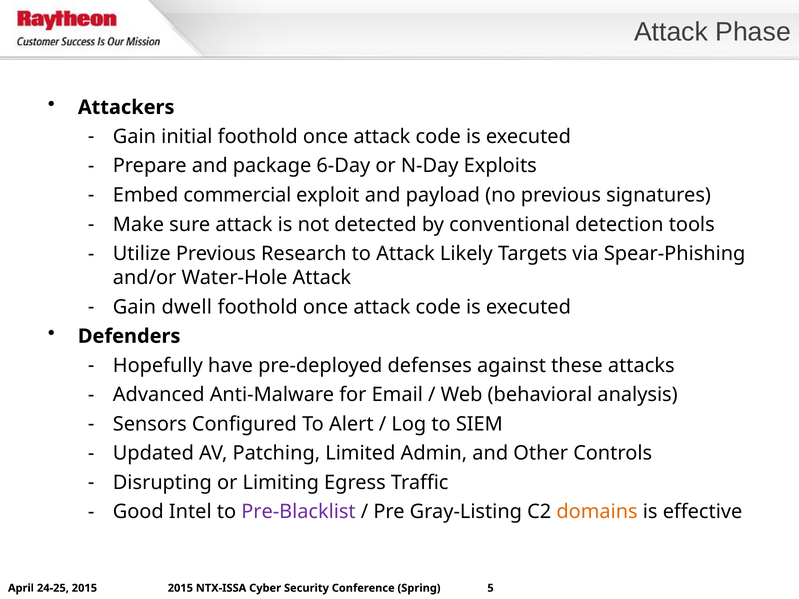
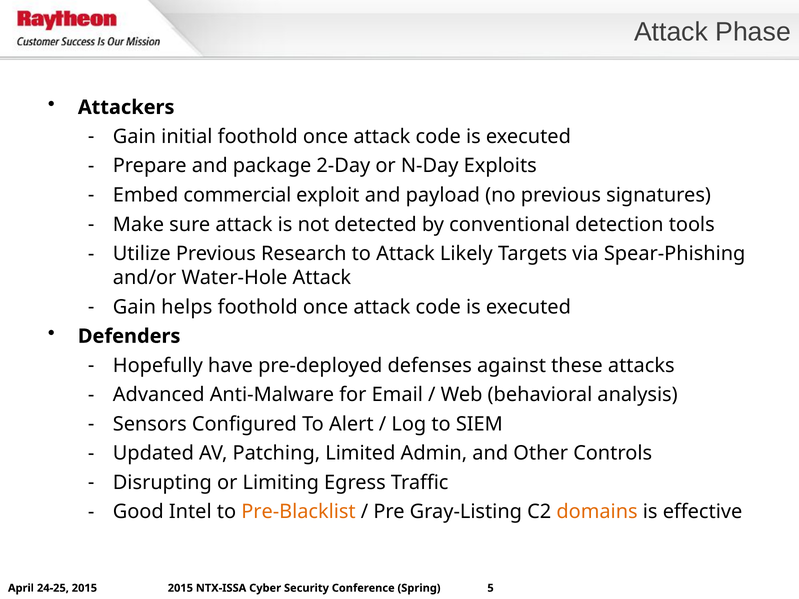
6-Day: 6-Day -> 2-Day
dwell: dwell -> helps
Pre-Blacklist colour: purple -> orange
